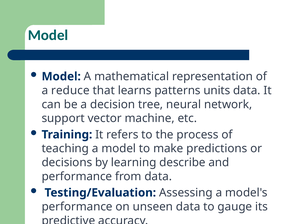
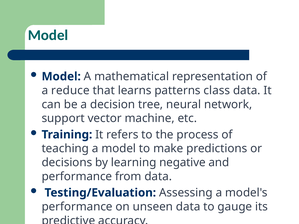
units: units -> class
describe: describe -> negative
